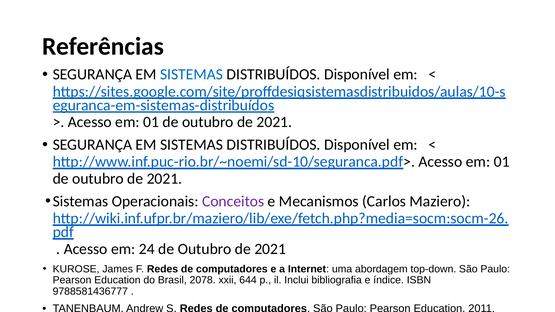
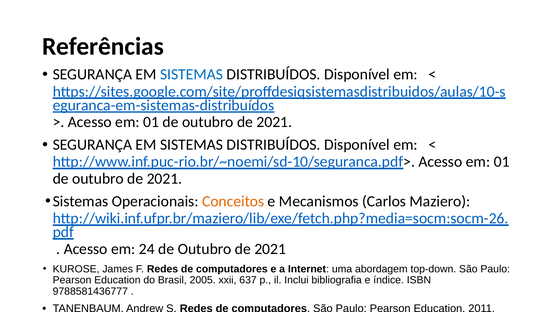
Conceitos colour: purple -> orange
2078: 2078 -> 2005
644: 644 -> 637
